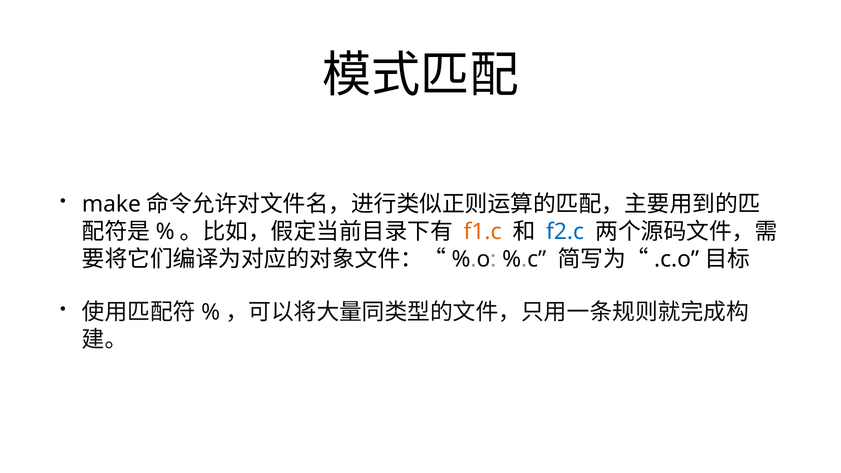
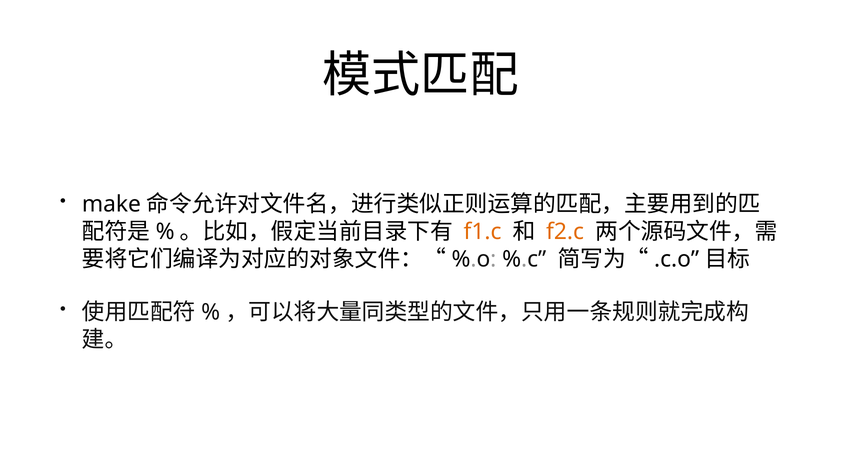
f2.c colour: blue -> orange
